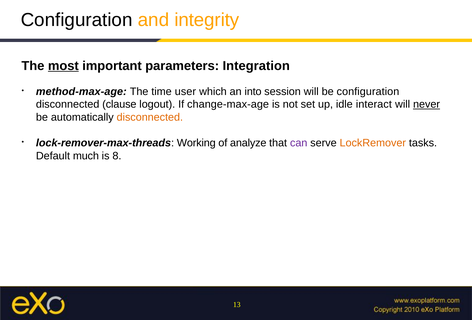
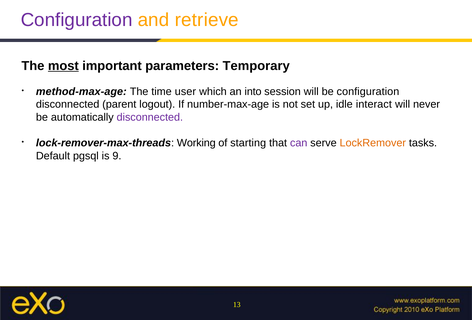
Configuration at (77, 20) colour: black -> purple
integrity: integrity -> retrieve
Integration: Integration -> Temporary
clause: clause -> parent
change-max-age: change-max-age -> number-max-age
never underline: present -> none
disconnected at (150, 117) colour: orange -> purple
analyze: analyze -> starting
much: much -> pgsql
8: 8 -> 9
